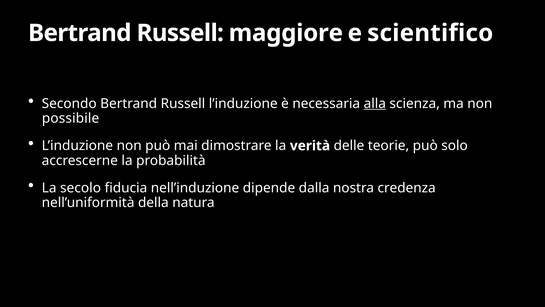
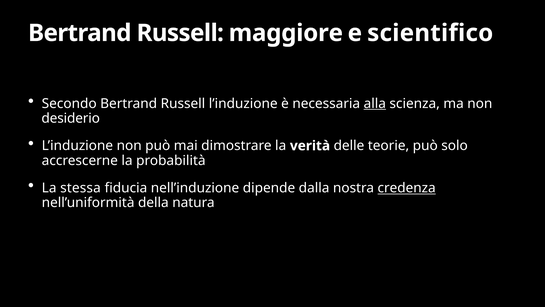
possibile: possibile -> desiderio
secolo: secolo -> stessa
credenza underline: none -> present
